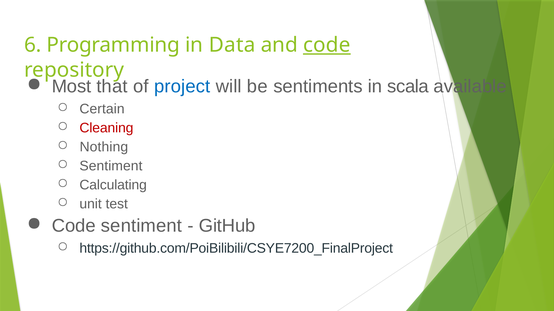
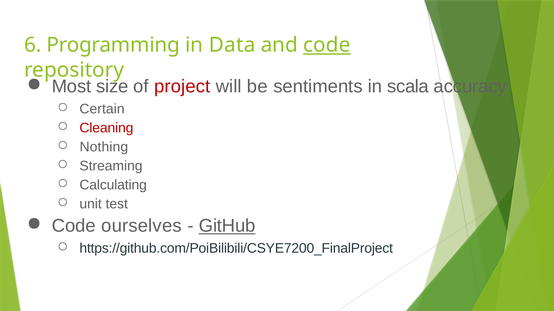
that: that -> size
project colour: blue -> red
available: available -> accuracy
Sentiment at (111, 166): Sentiment -> Streaming
Code sentiment: sentiment -> ourselves
GitHub underline: none -> present
